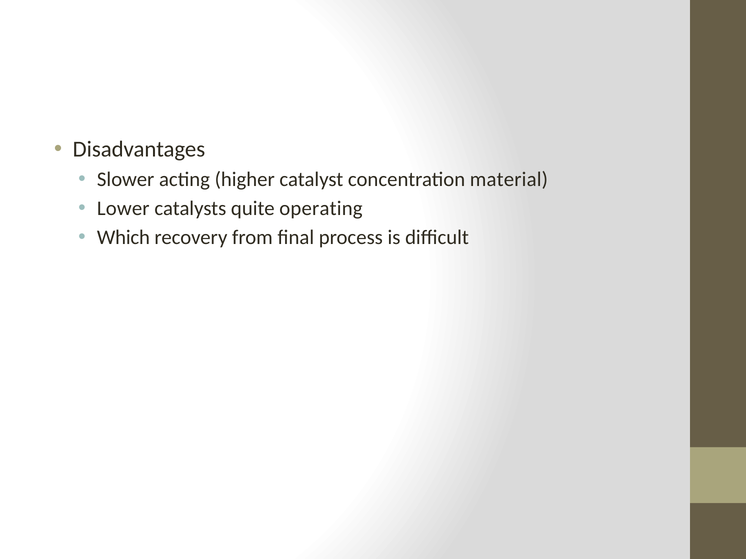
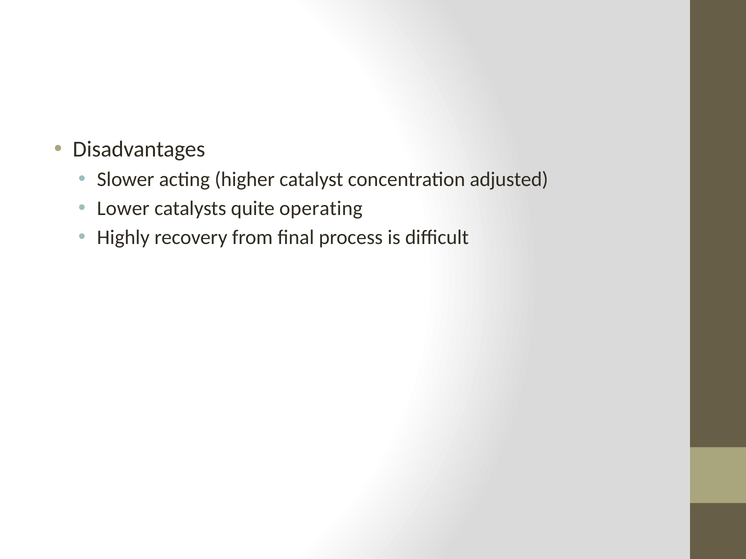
material: material -> adjusted
Which: Which -> Highly
